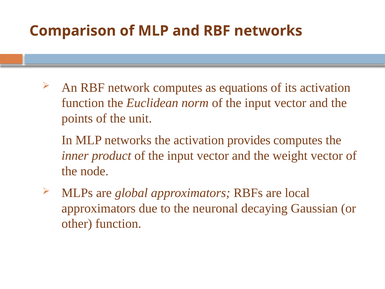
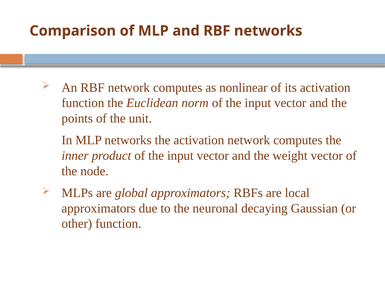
equations: equations -> nonlinear
activation provides: provides -> network
